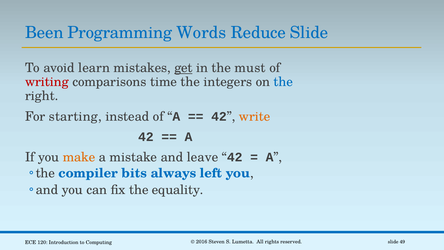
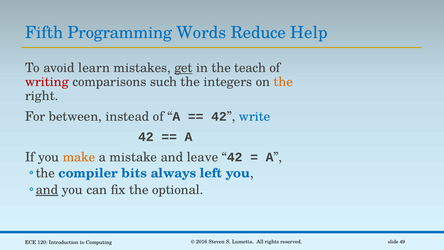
Been: Been -> Fifth
Reduce Slide: Slide -> Help
must: must -> teach
time: time -> such
the at (283, 82) colour: blue -> orange
starting: starting -> between
write colour: orange -> blue
and at (47, 190) underline: none -> present
equality: equality -> optional
